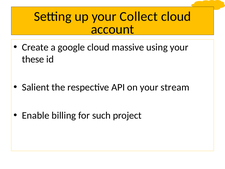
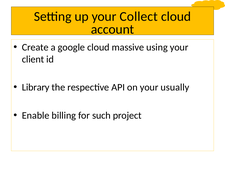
these: these -> client
Salient: Salient -> Library
stream: stream -> usually
